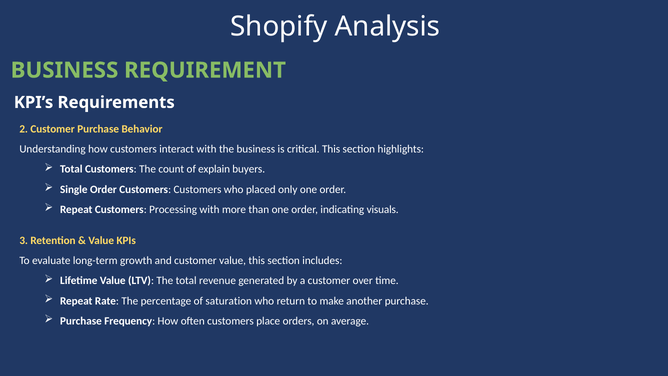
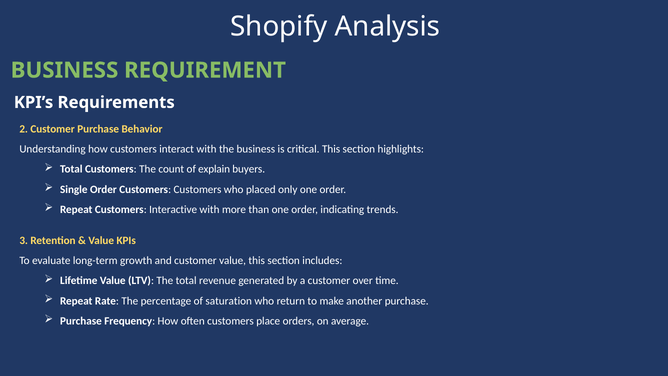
Processing: Processing -> Interactive
visuals: visuals -> trends
